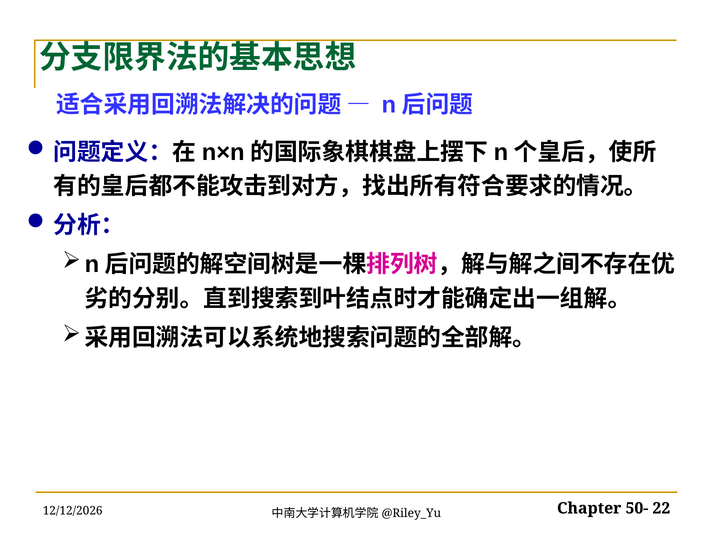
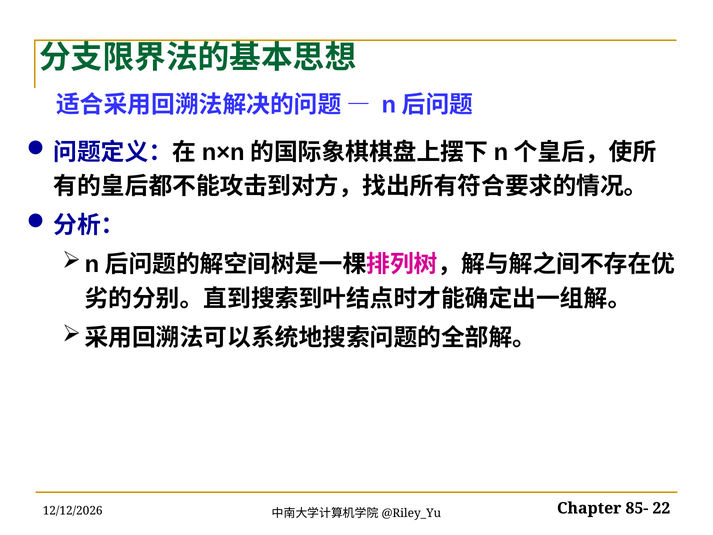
50-: 50- -> 85-
